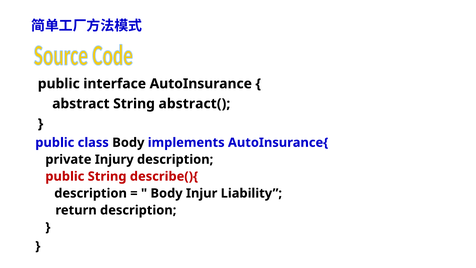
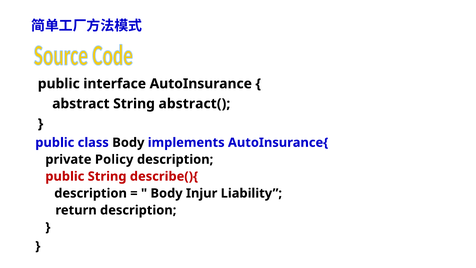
Injury: Injury -> Policy
